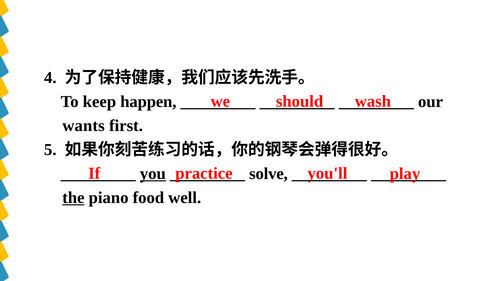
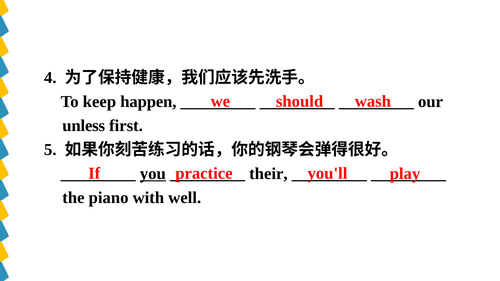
wants: wants -> unless
solve: solve -> their
the underline: present -> none
food: food -> with
